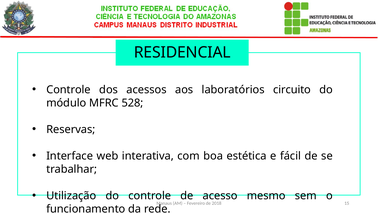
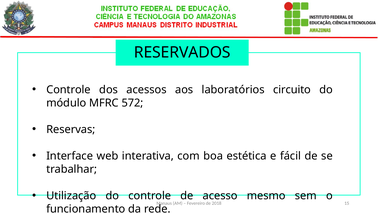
RESIDENCIAL: RESIDENCIAL -> RESERVADOS
528: 528 -> 572
